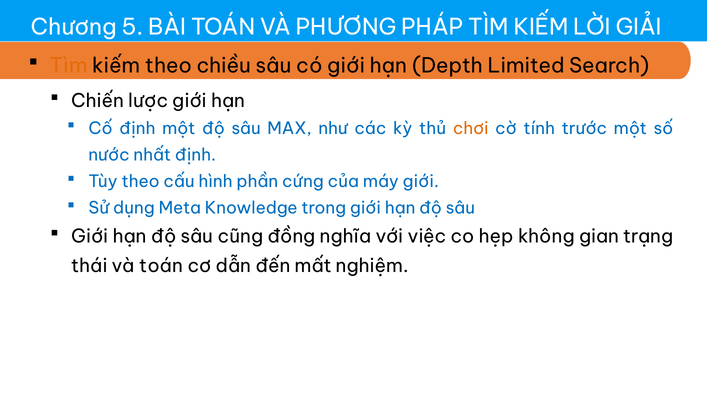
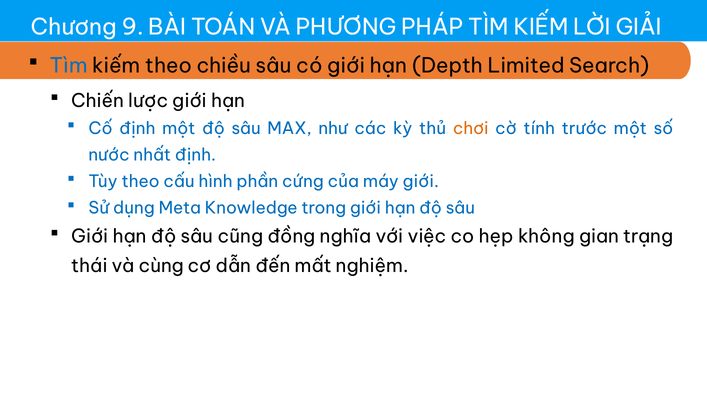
5: 5 -> 9
Tìm at (69, 66) colour: orange -> blue
và toán: toán -> cùng
